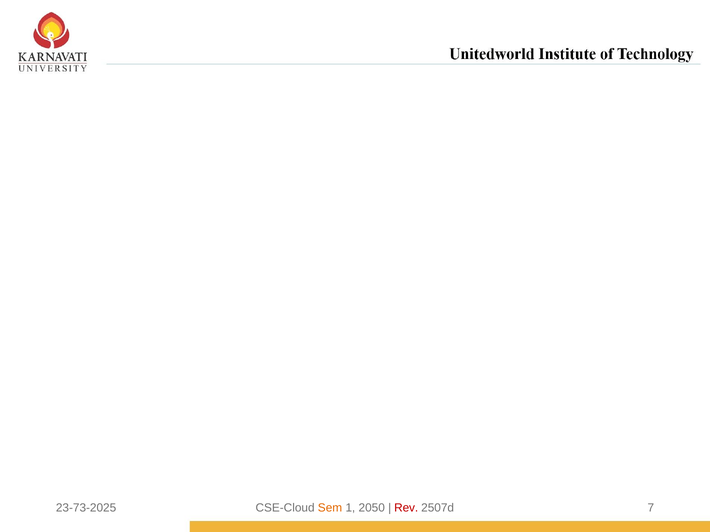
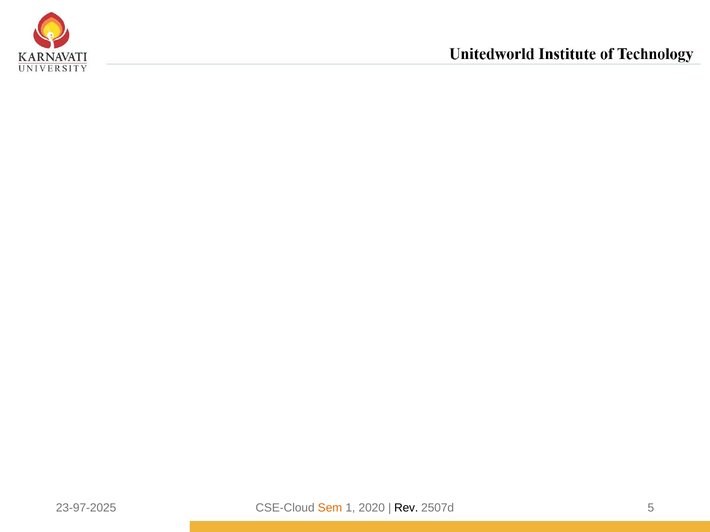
23-73-2025: 23-73-2025 -> 23-97-2025
2050: 2050 -> 2020
Rev colour: red -> black
7: 7 -> 5
